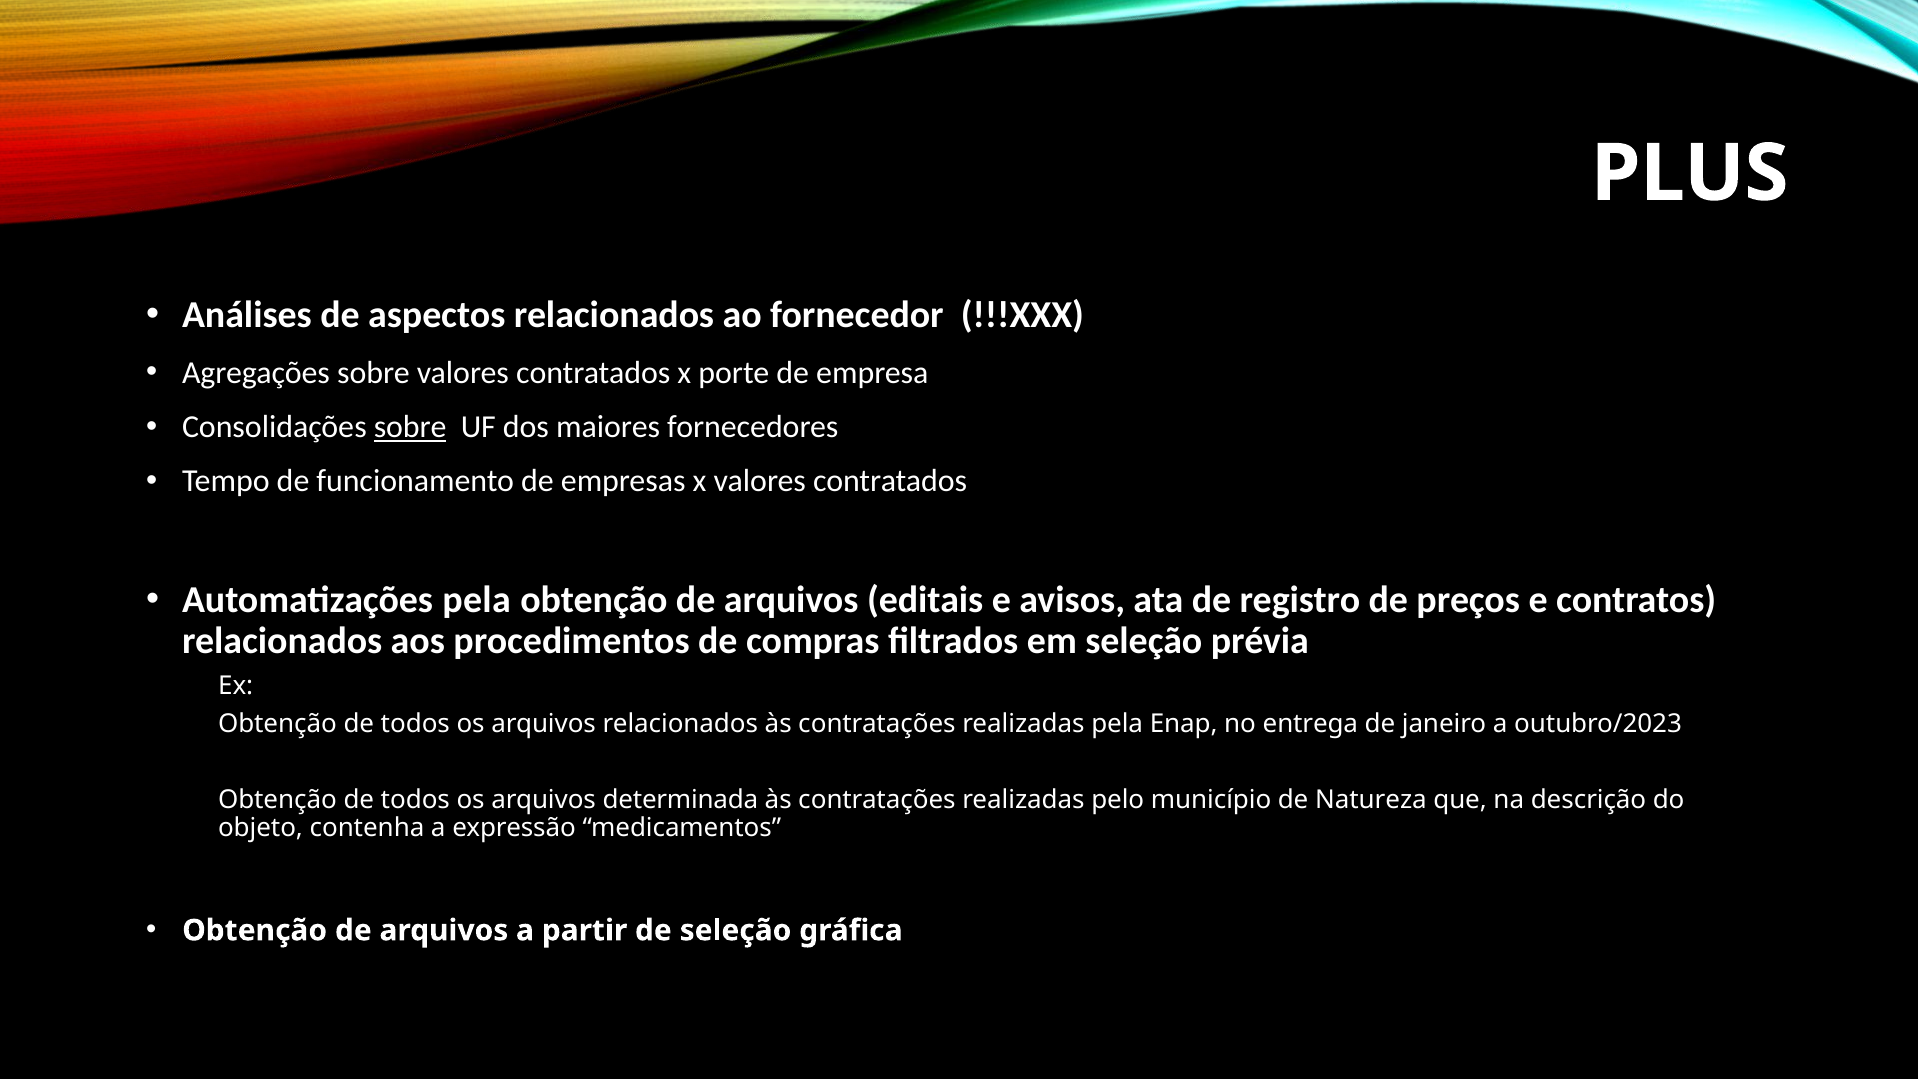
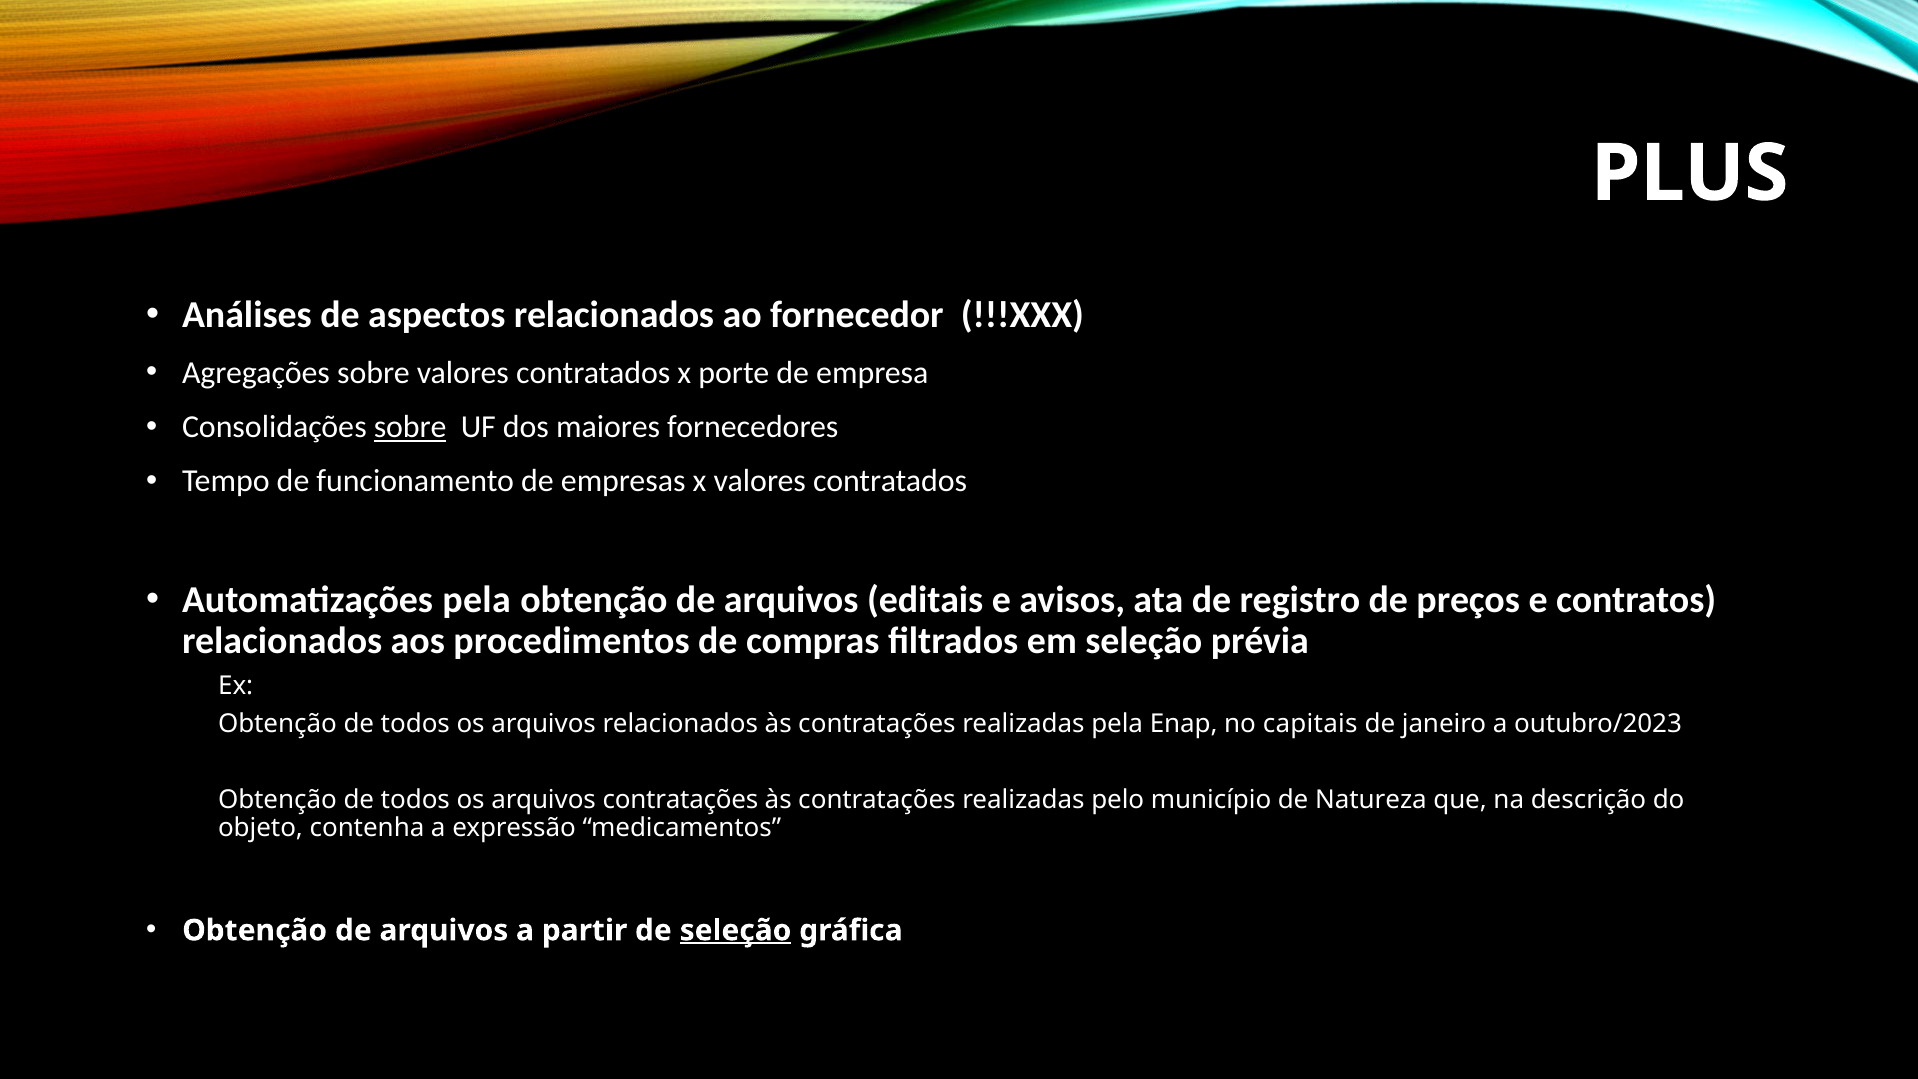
entrega: entrega -> capitais
arquivos determinada: determinada -> contratações
seleção at (736, 930) underline: none -> present
